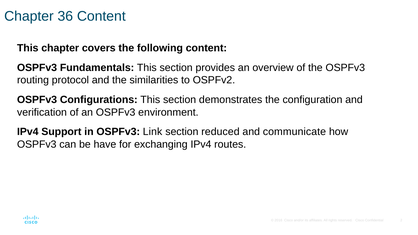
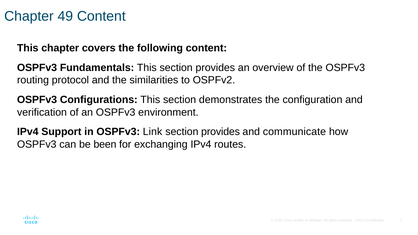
36: 36 -> 49
reduced at (220, 132): reduced -> provides
have: have -> been
